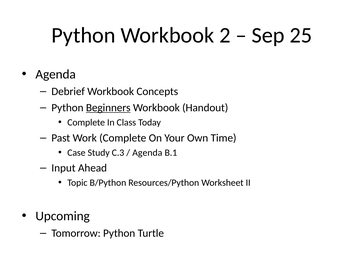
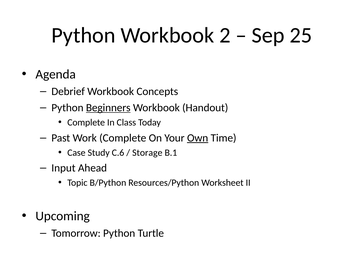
Own underline: none -> present
C.3: C.3 -> C.6
Agenda at (147, 153): Agenda -> Storage
